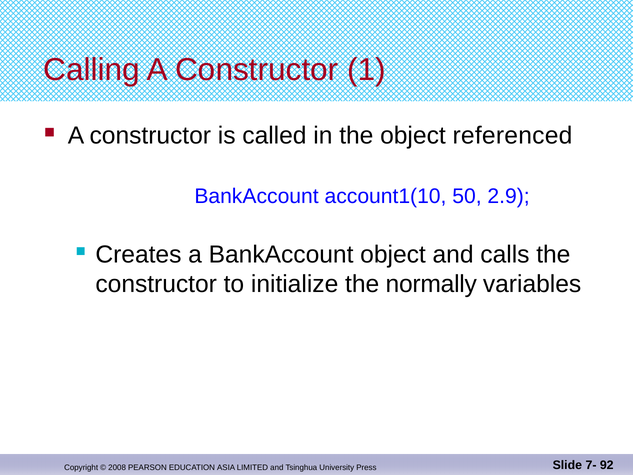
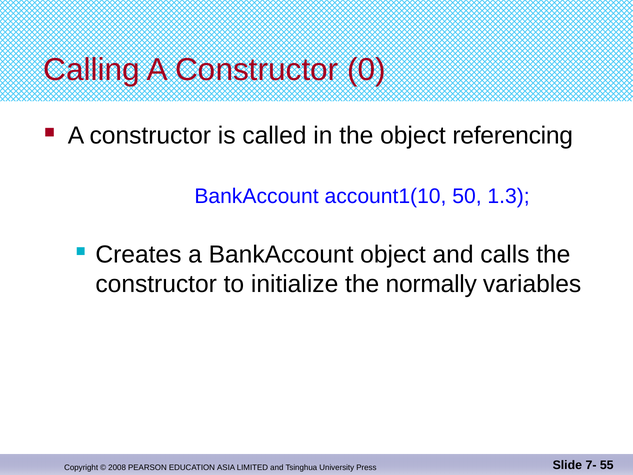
1: 1 -> 0
referenced: referenced -> referencing
2.9: 2.9 -> 1.3
92: 92 -> 55
